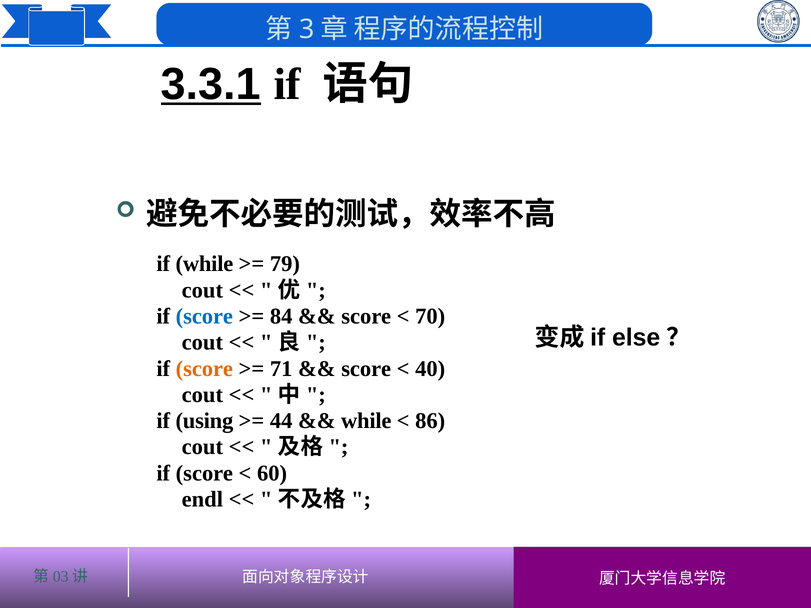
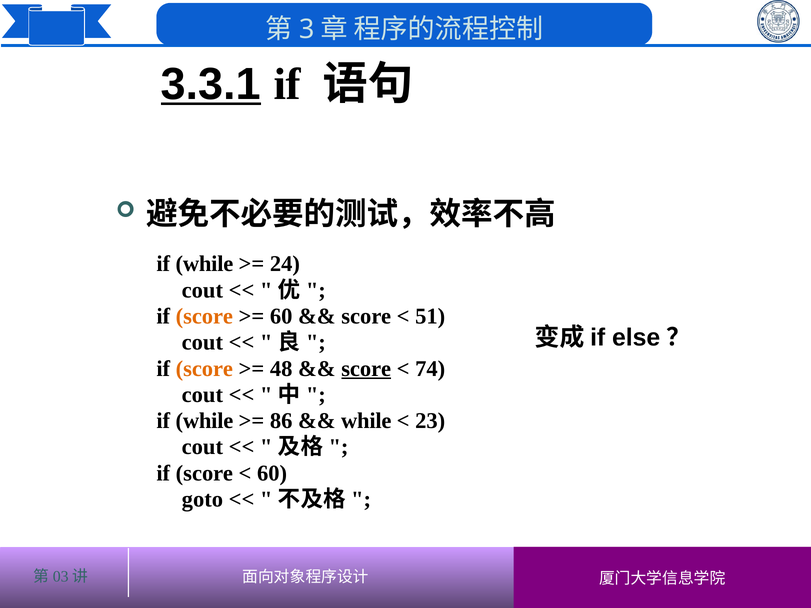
79: 79 -> 24
score at (204, 316) colour: blue -> orange
84 at (281, 316): 84 -> 60
70: 70 -> 51
71: 71 -> 48
score at (366, 369) underline: none -> present
40: 40 -> 74
using at (204, 421): using -> while
44: 44 -> 86
86: 86 -> 23
endl: endl -> goto
